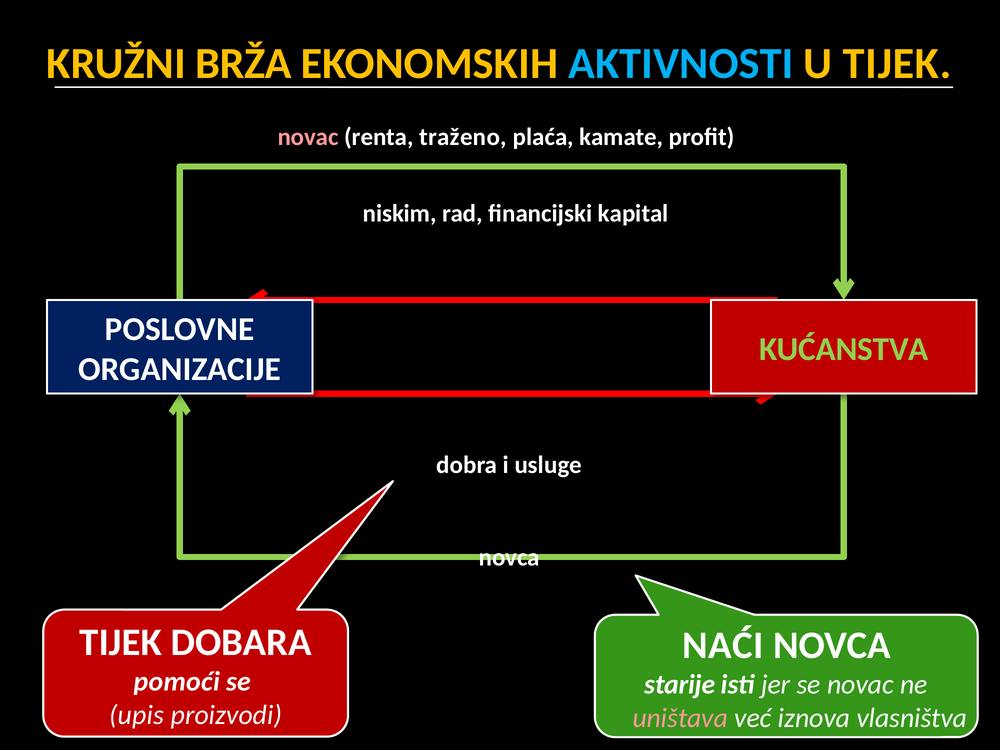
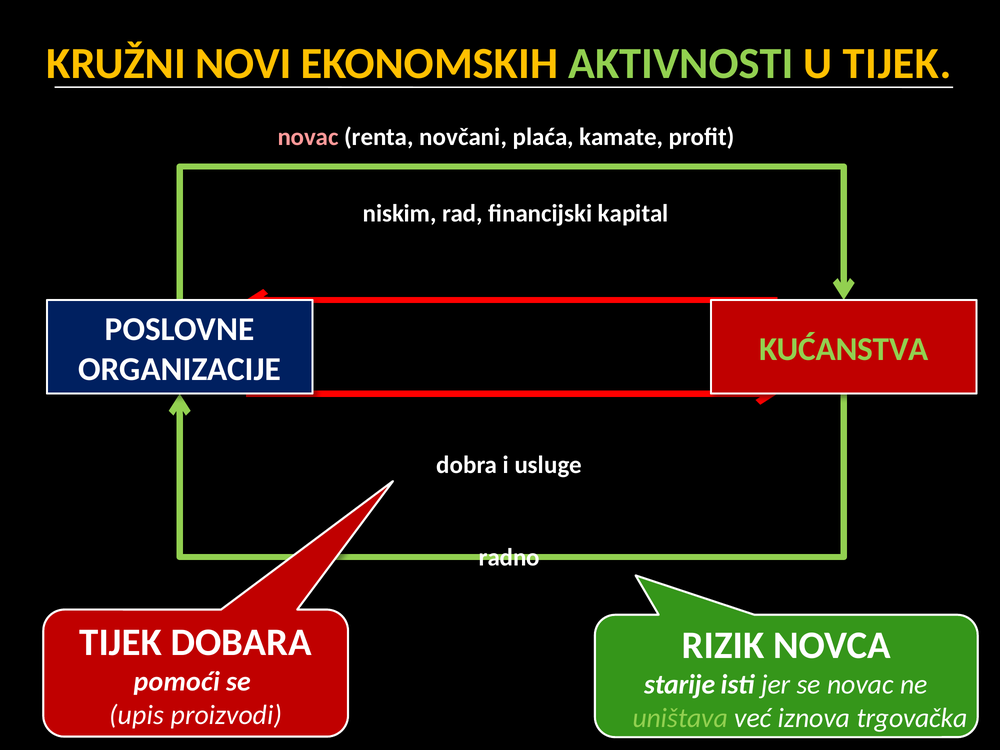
BRŽA: BRŽA -> NOVI
AKTIVNOSTI colour: light blue -> light green
traženo: traženo -> novčani
novca at (509, 557): novca -> radno
NAĆI: NAĆI -> RIZIK
uništava colour: pink -> light green
vlasništva: vlasništva -> trgovačka
